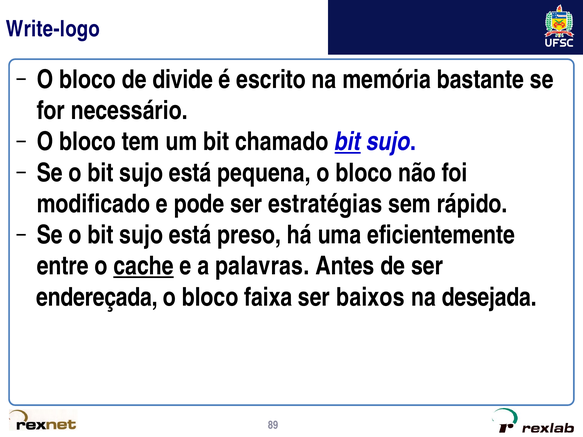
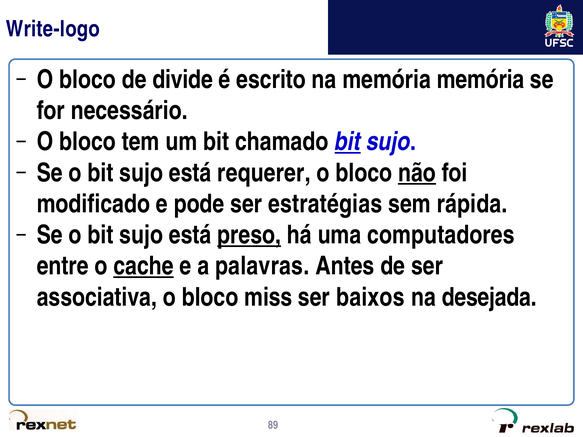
memória bastante: bastante -> memória
pequena: pequena -> requerer
não underline: none -> present
rápido: rápido -> rápida
preso underline: none -> present
eficientemente: eficientemente -> computadores
endereçada: endereçada -> associativa
faixa: faixa -> miss
